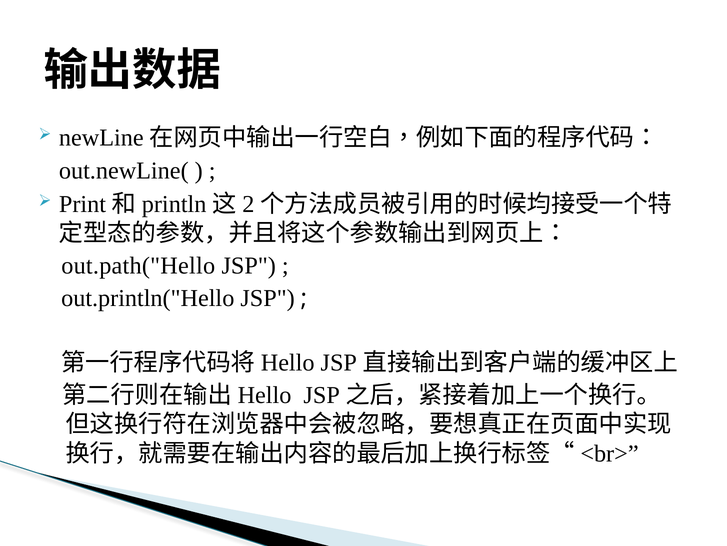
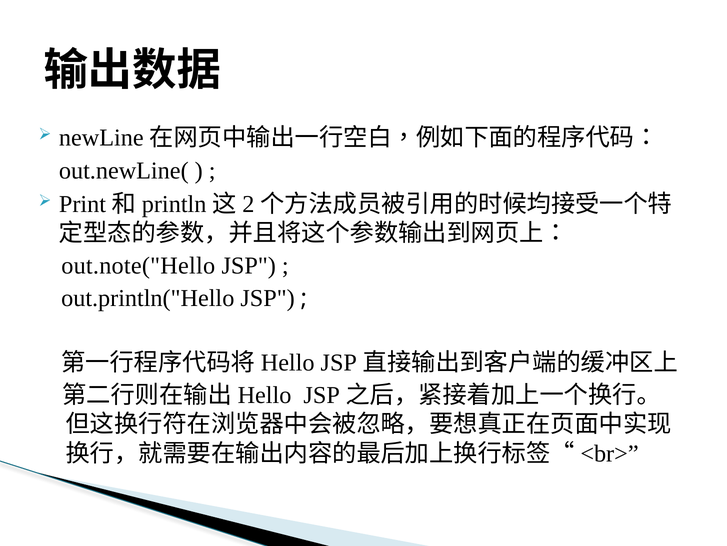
out.path("Hello: out.path("Hello -> out.note("Hello
